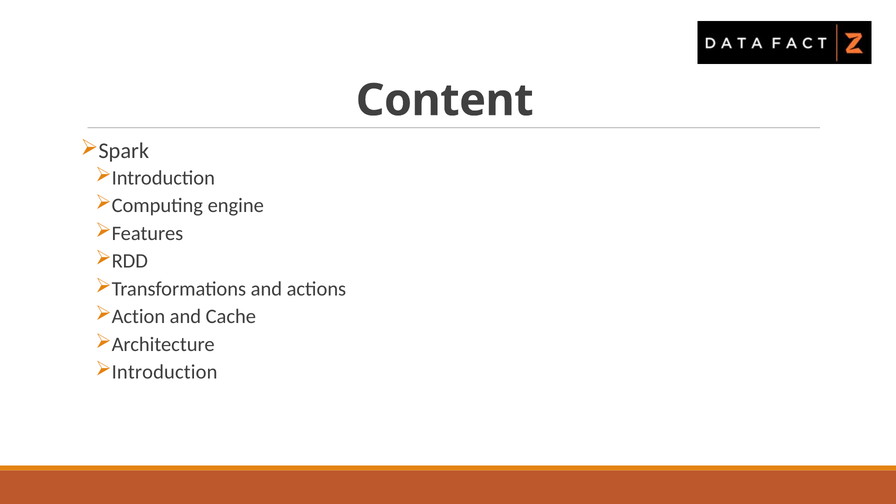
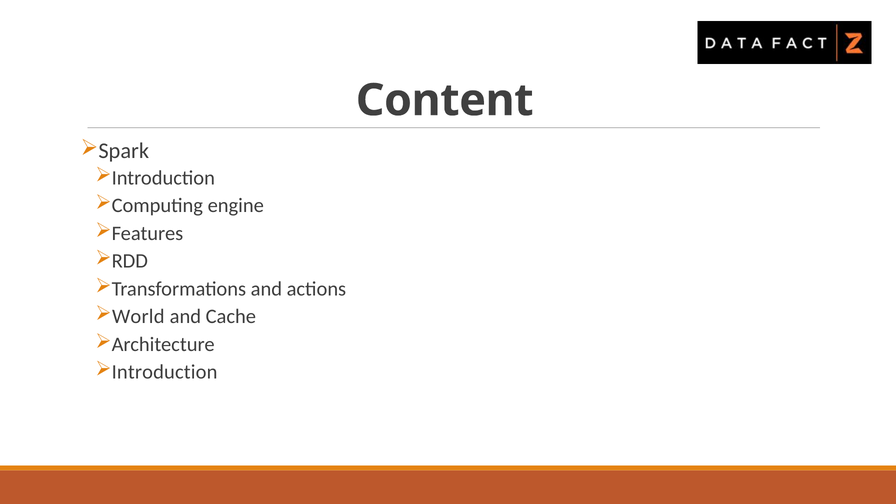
Action: Action -> World
